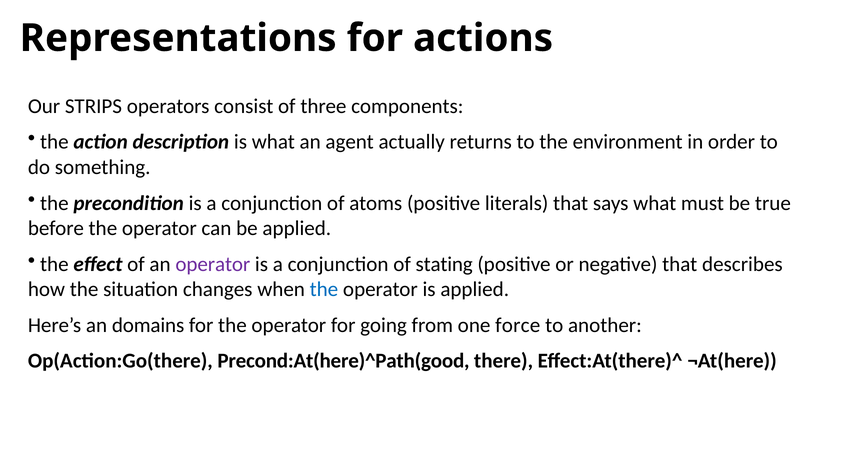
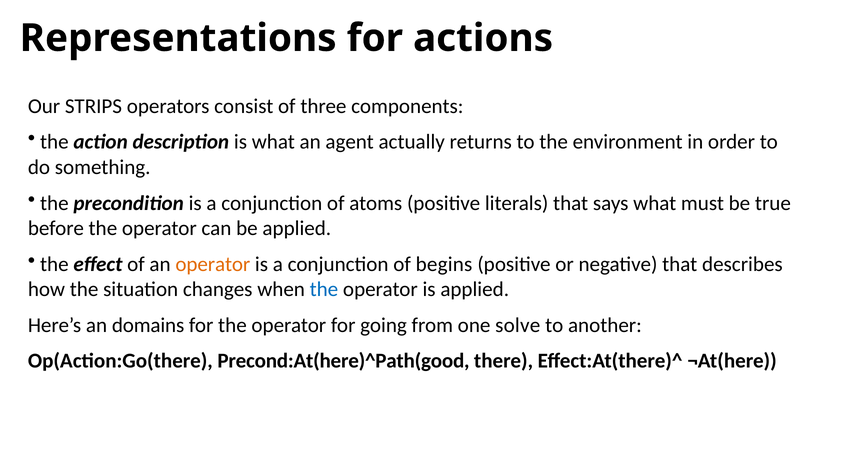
operator at (213, 264) colour: purple -> orange
stating: stating -> begins
force: force -> solve
